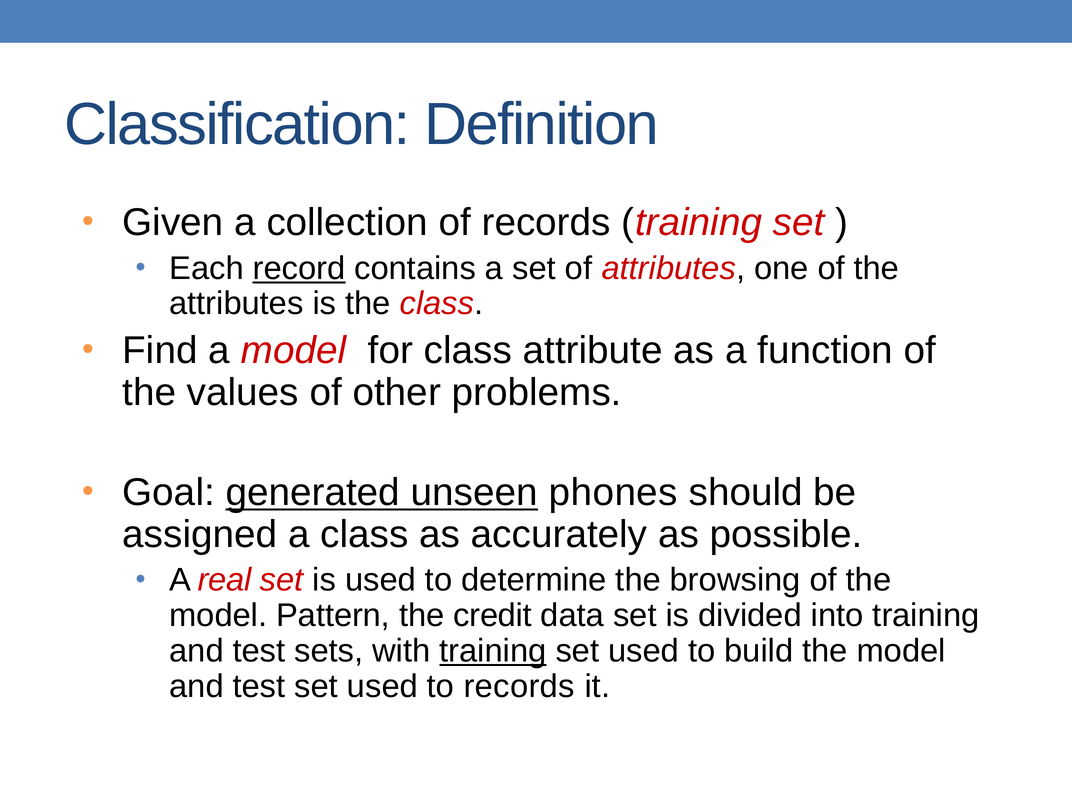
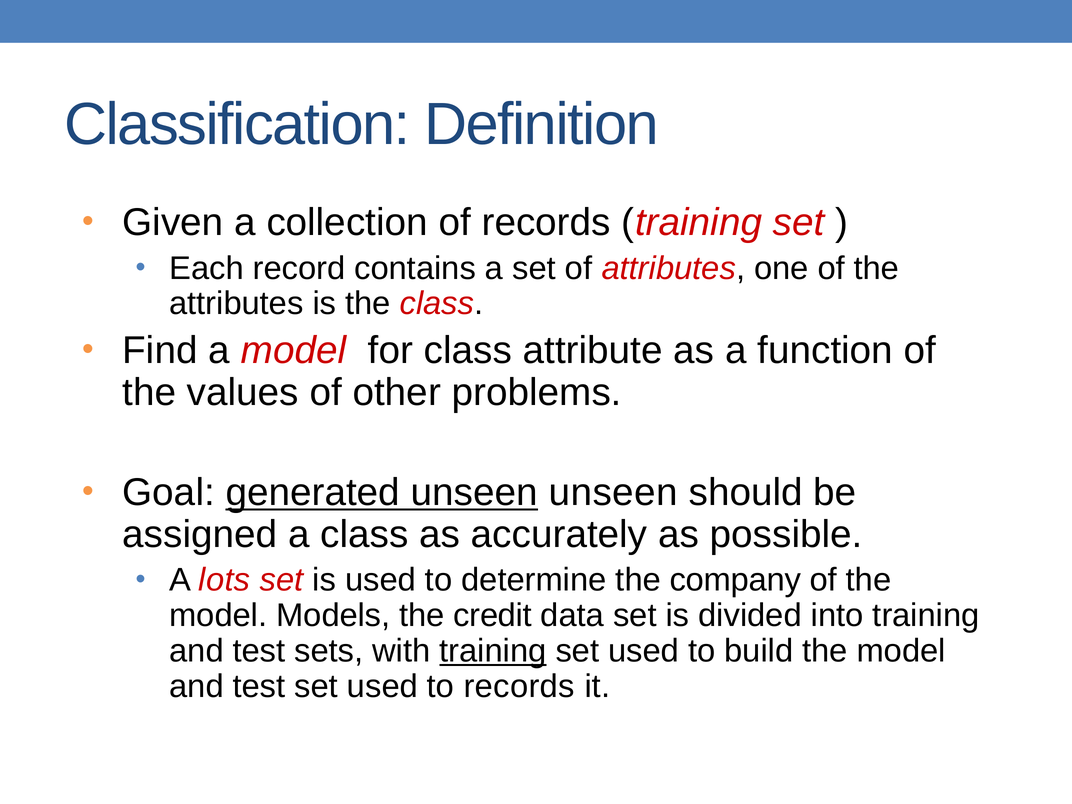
record underline: present -> none
unseen phones: phones -> unseen
real: real -> lots
browsing: browsing -> company
Pattern: Pattern -> Models
